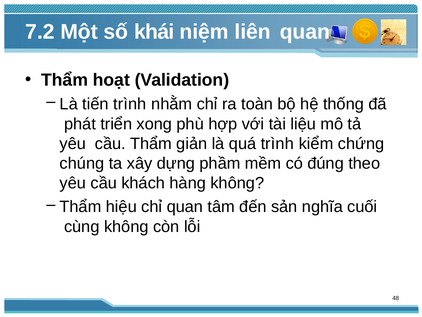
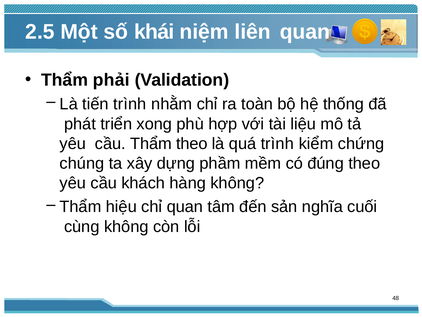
7.2: 7.2 -> 2.5
hoạt: hoạt -> phải
Thẩm giản: giản -> theo
